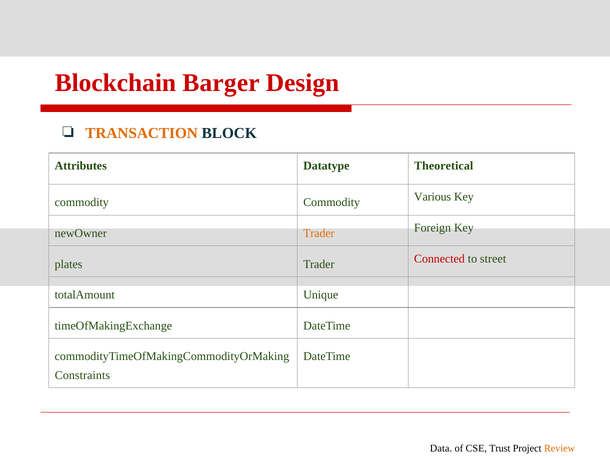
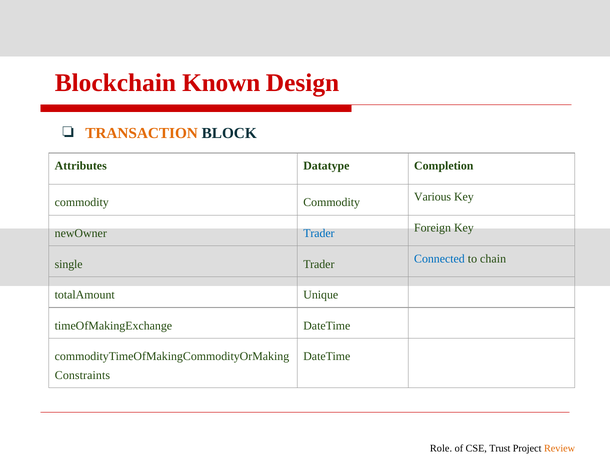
Barger: Barger -> Known
Theoretical: Theoretical -> Completion
Trader at (319, 233) colour: orange -> blue
plates: plates -> single
Connected colour: red -> blue
street: street -> chain
Data: Data -> Role
